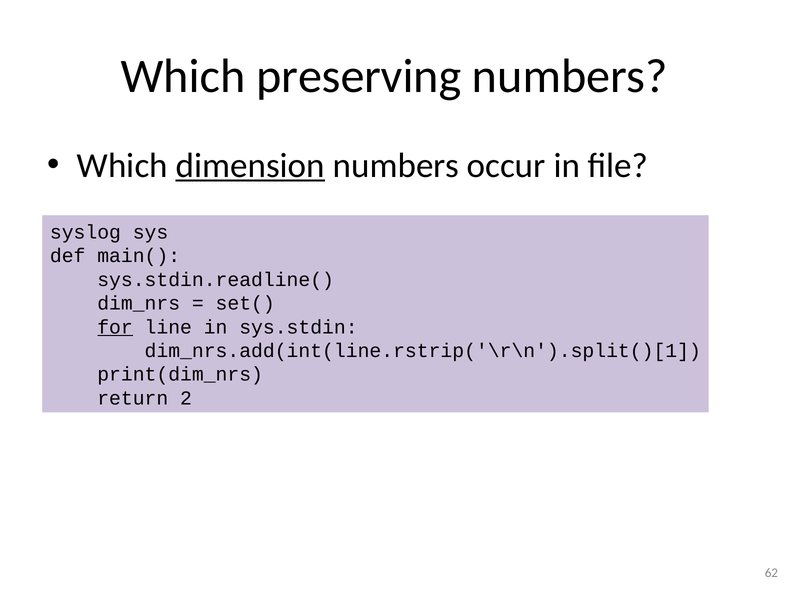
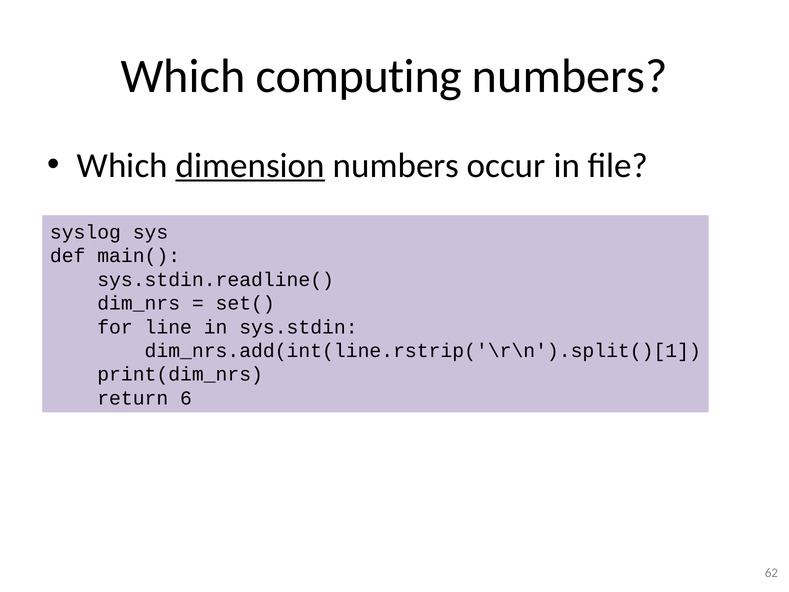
preserving: preserving -> computing
for underline: present -> none
2: 2 -> 6
